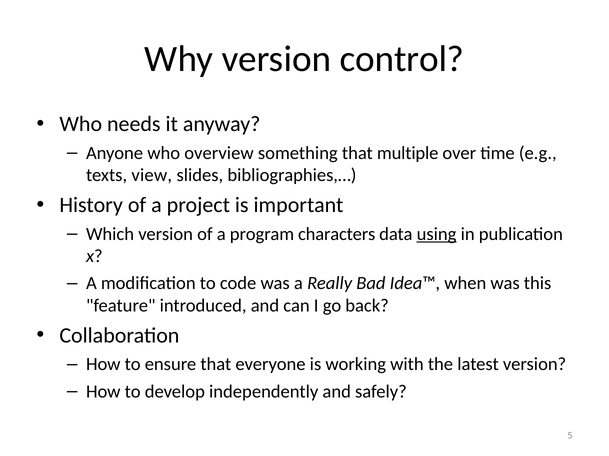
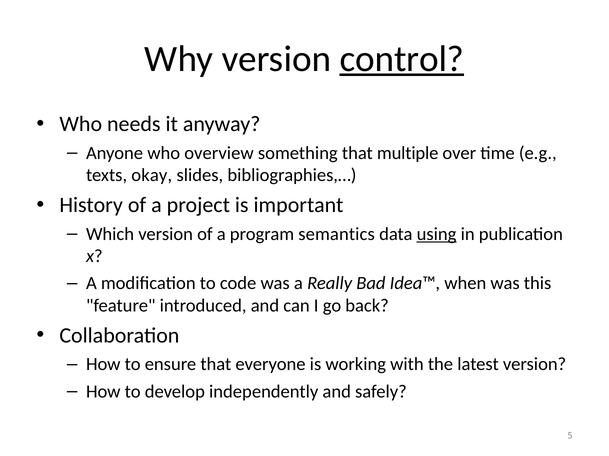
control underline: none -> present
view: view -> okay
characters: characters -> semantics
